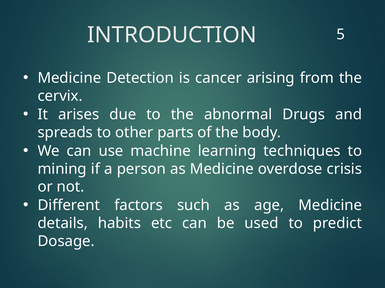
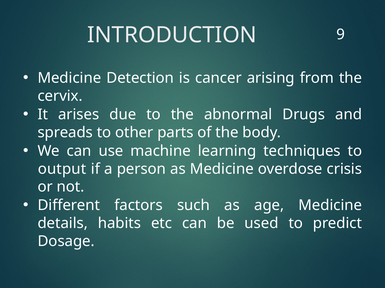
5: 5 -> 9
mining: mining -> output
